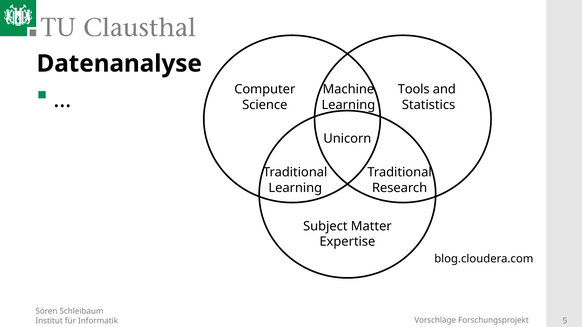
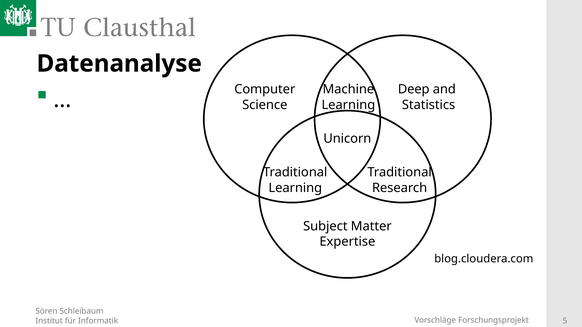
Tools: Tools -> Deep
